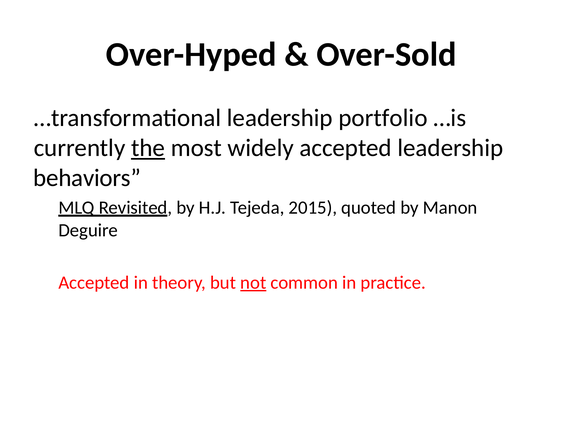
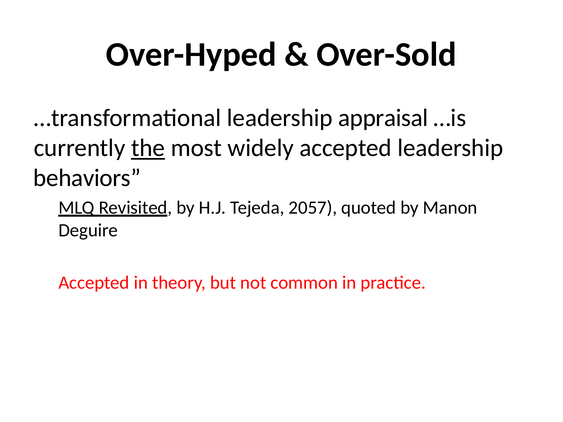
portfolio: portfolio -> appraisal
2015: 2015 -> 2057
not underline: present -> none
